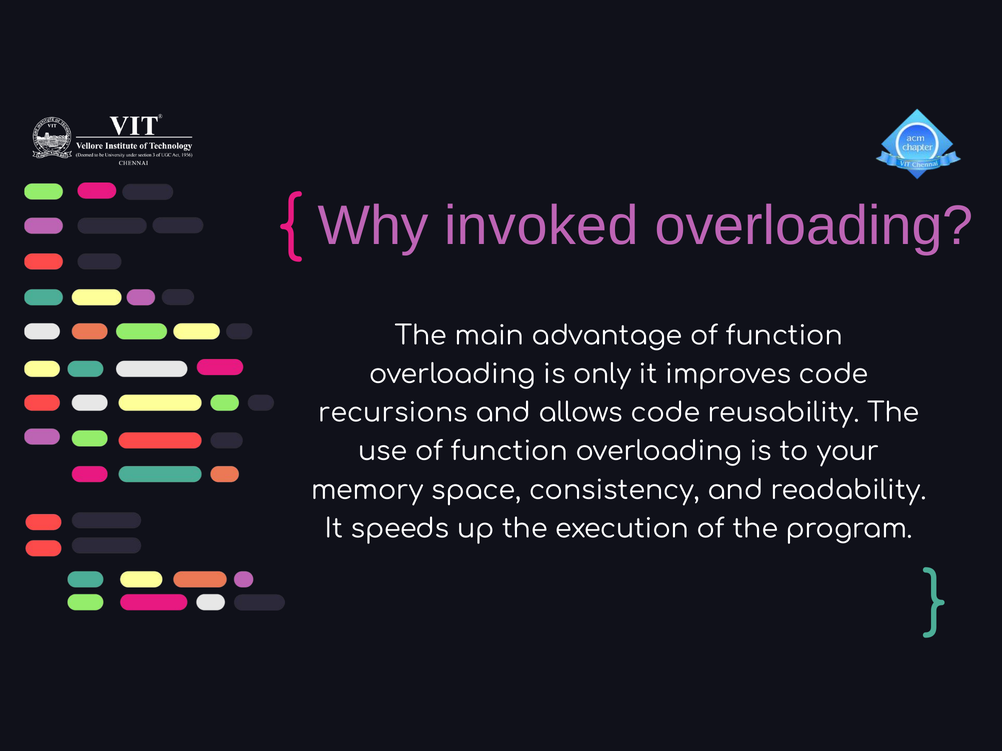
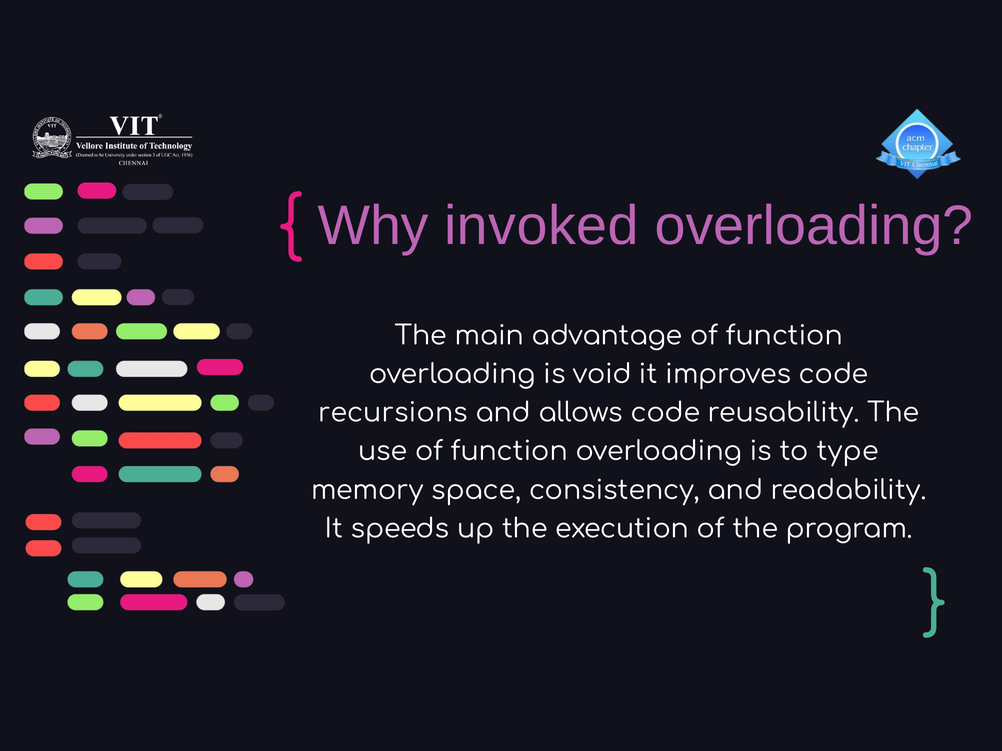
only: only -> void
your: your -> type
